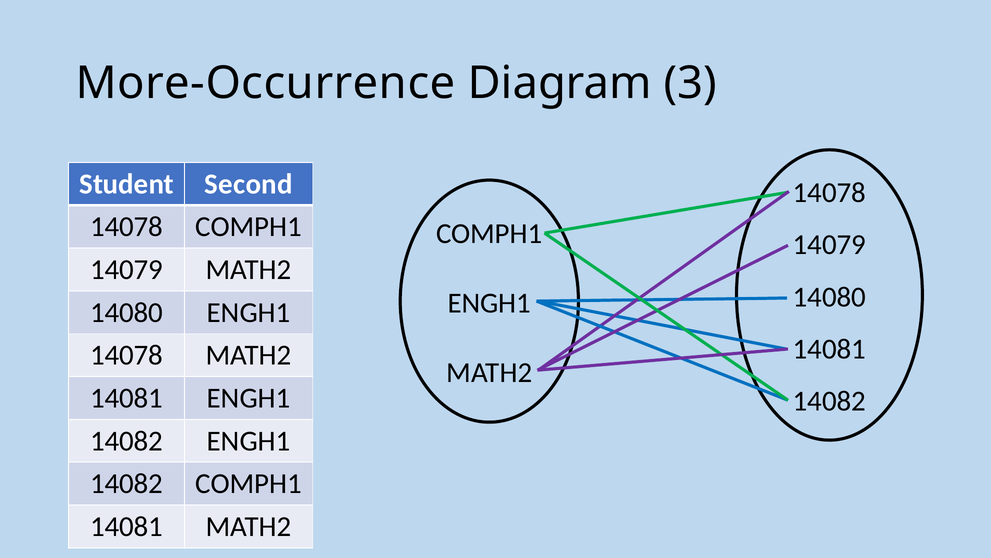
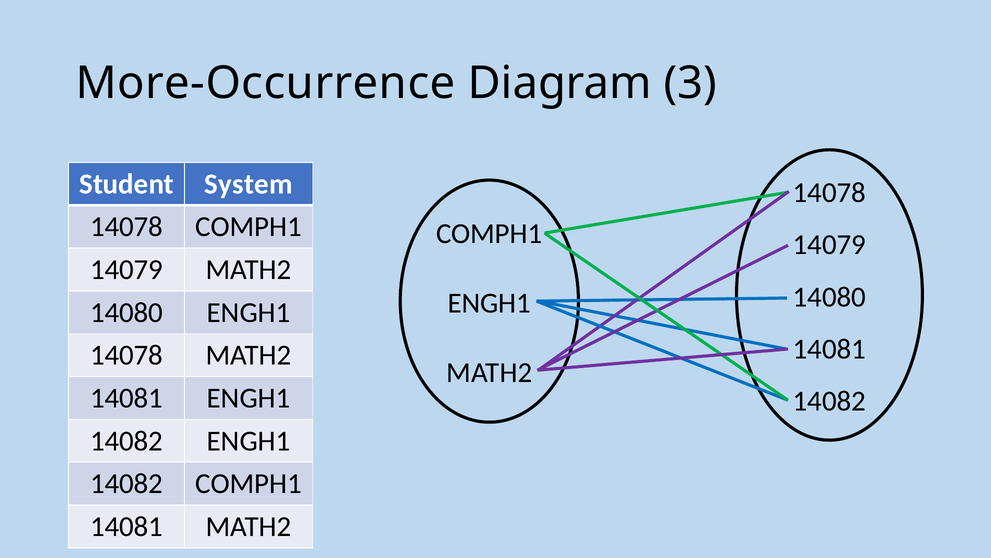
Second: Second -> System
